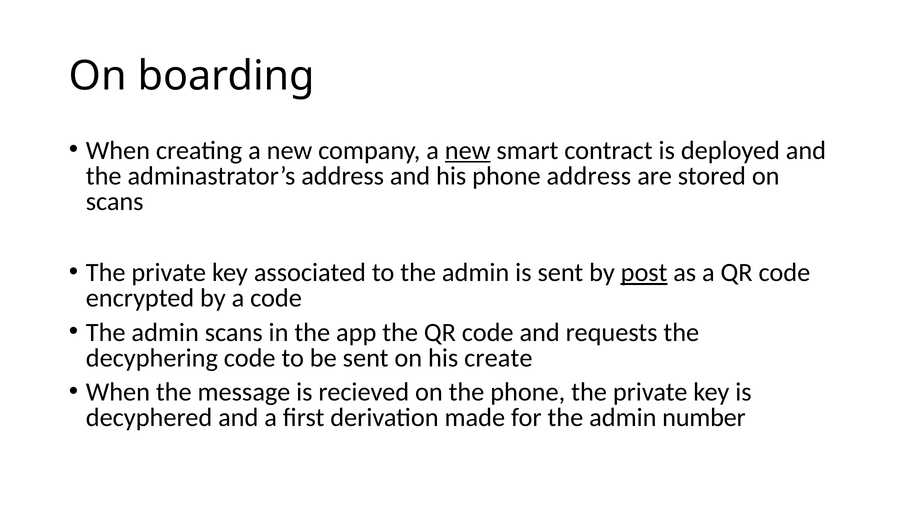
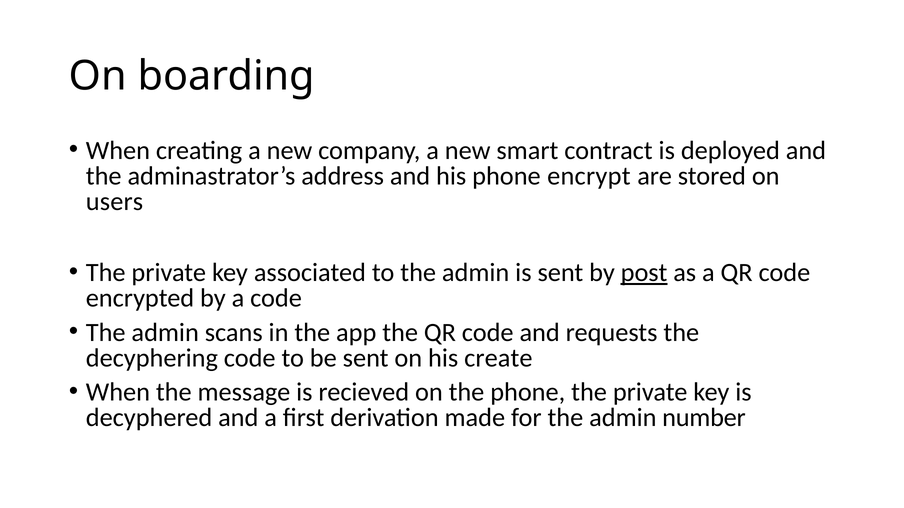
new at (468, 151) underline: present -> none
phone address: address -> encrypt
scans at (115, 202): scans -> users
